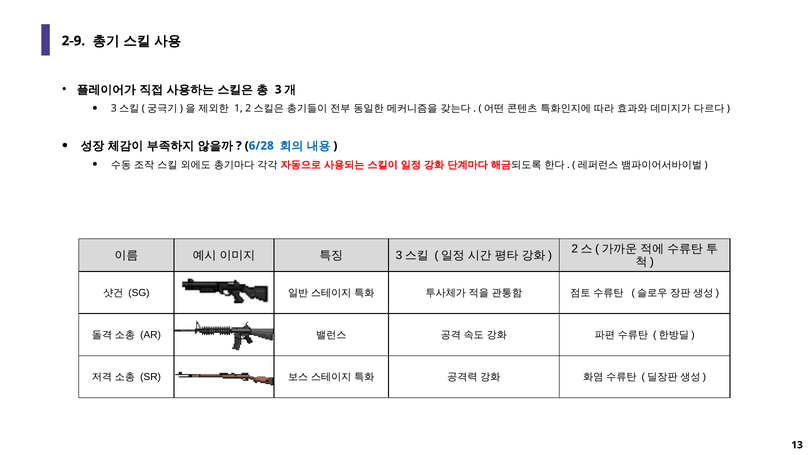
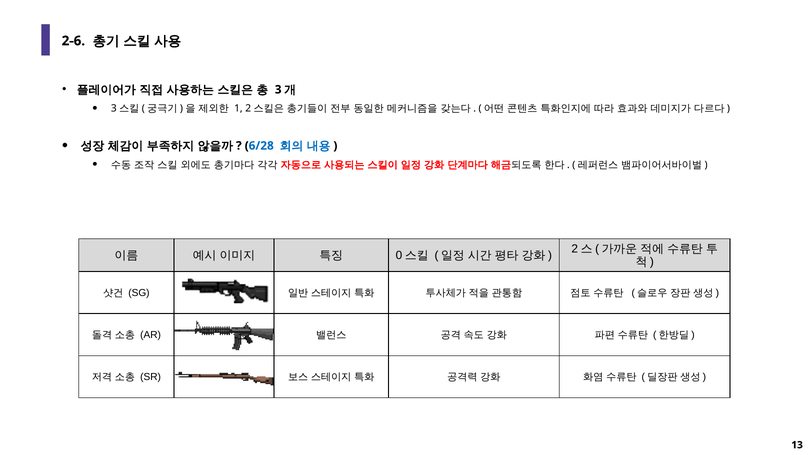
2-9: 2-9 -> 2-6
3 at (399, 255): 3 -> 0
